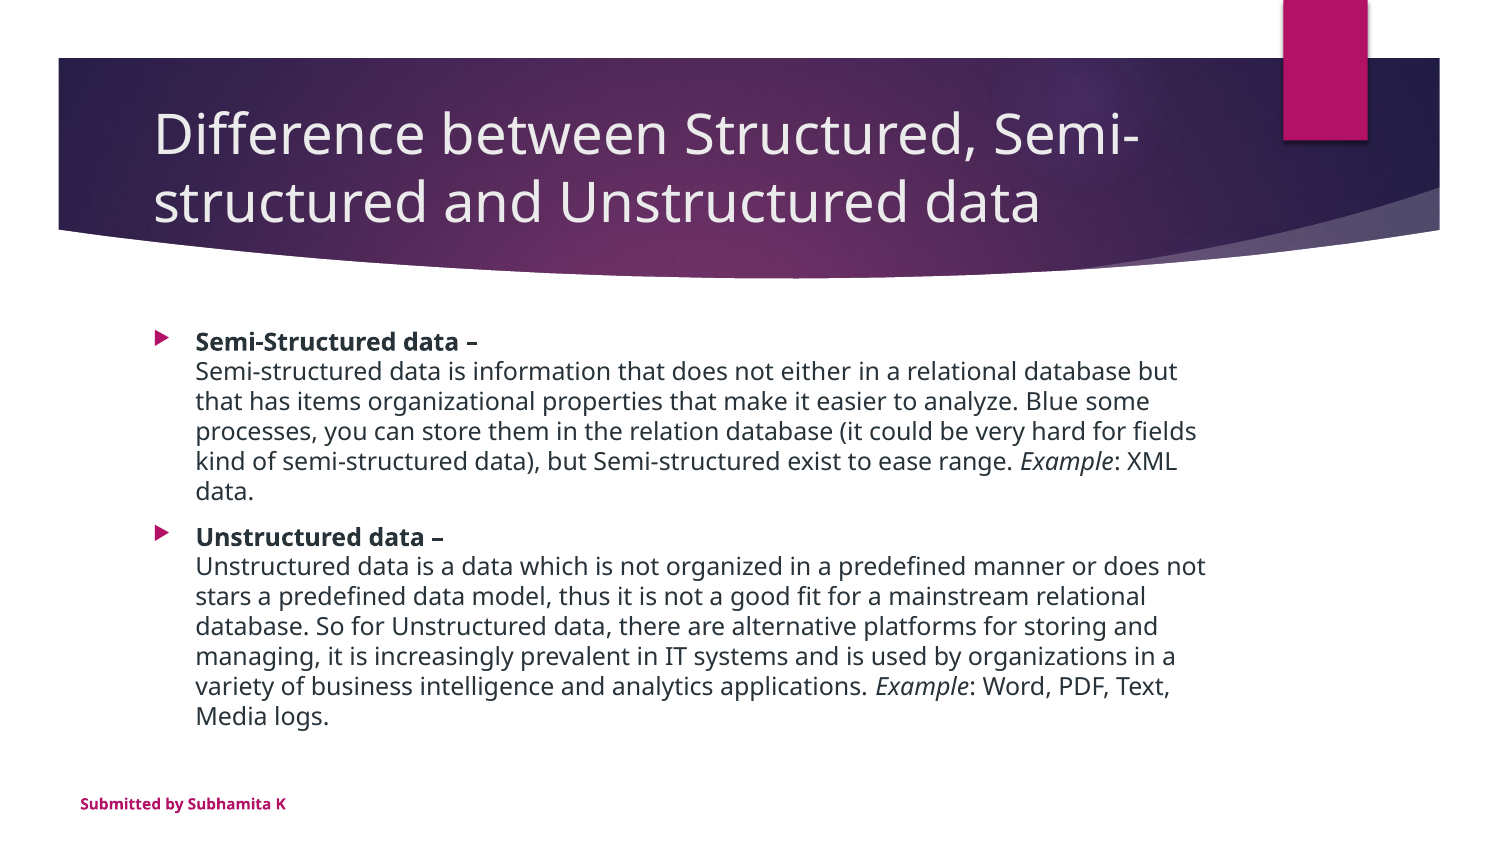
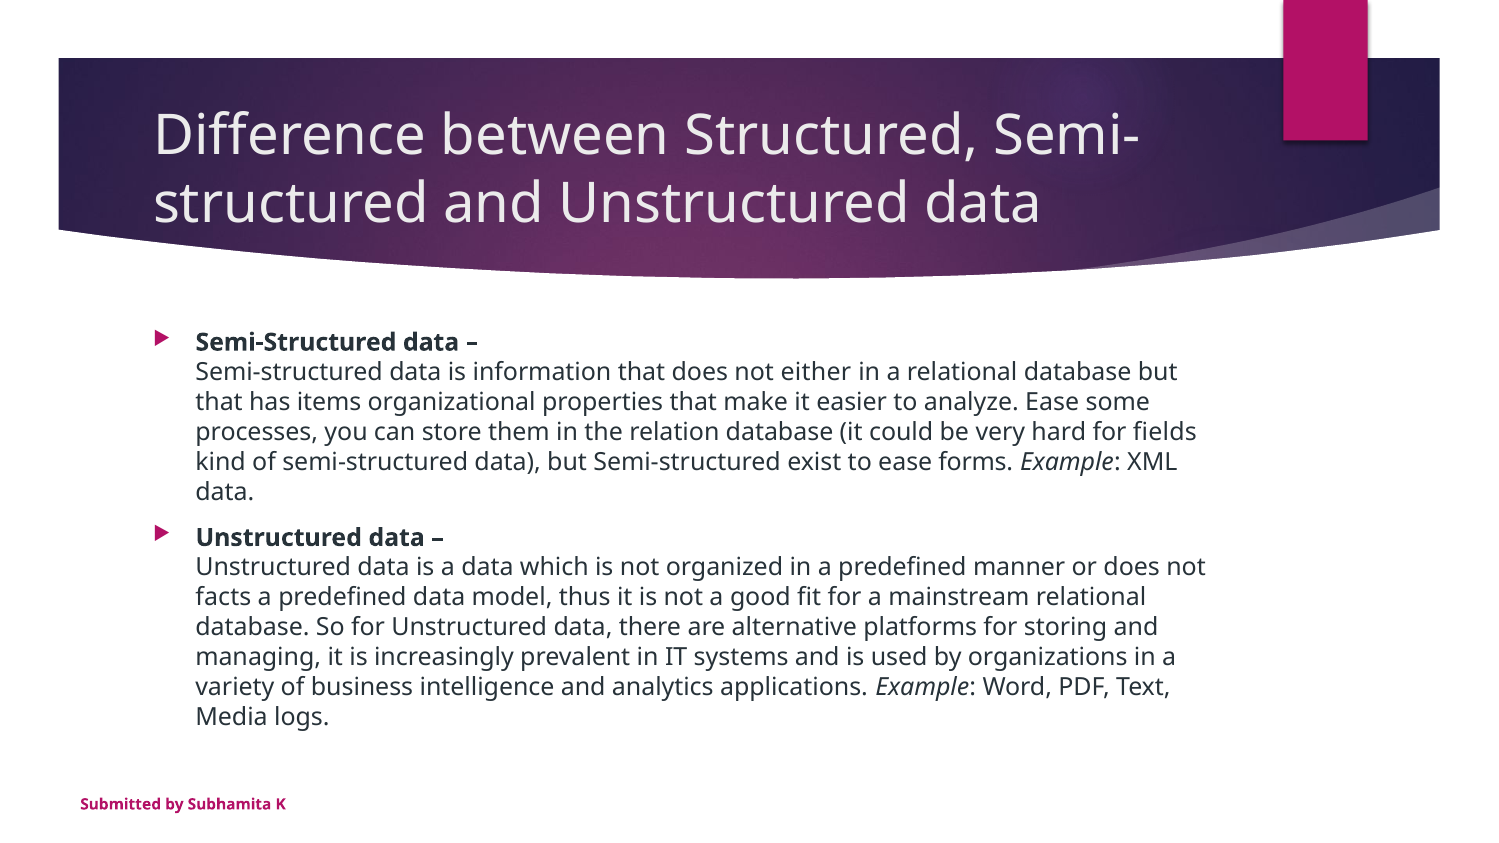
analyze Blue: Blue -> Ease
range: range -> forms
stars: stars -> facts
